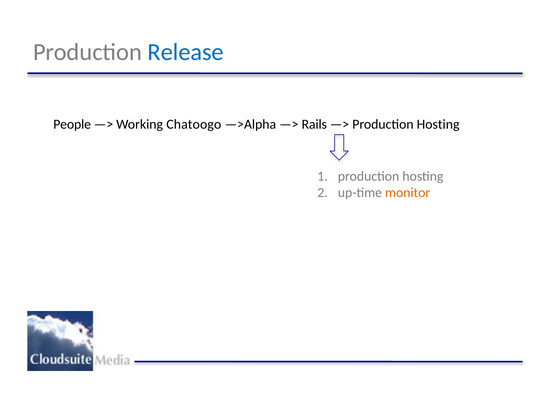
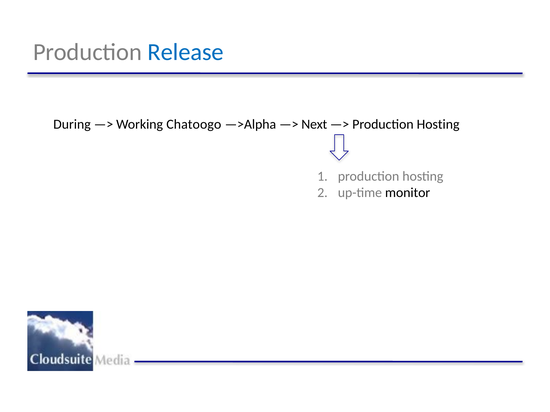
People: People -> During
Rails: Rails -> Next
monitor colour: orange -> black
